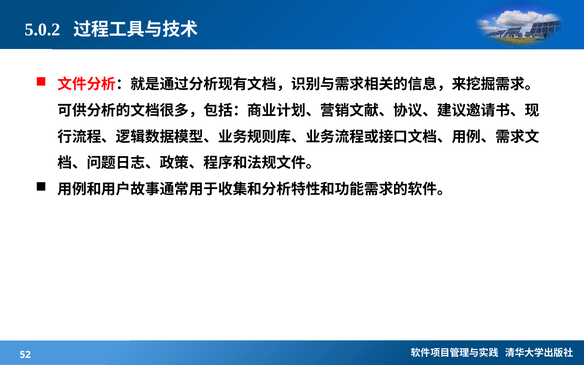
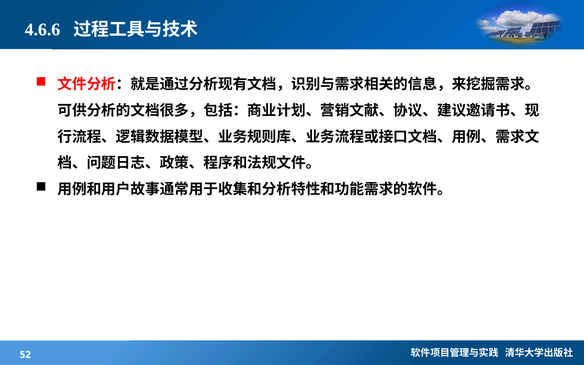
5.0.2: 5.0.2 -> 4.6.6
